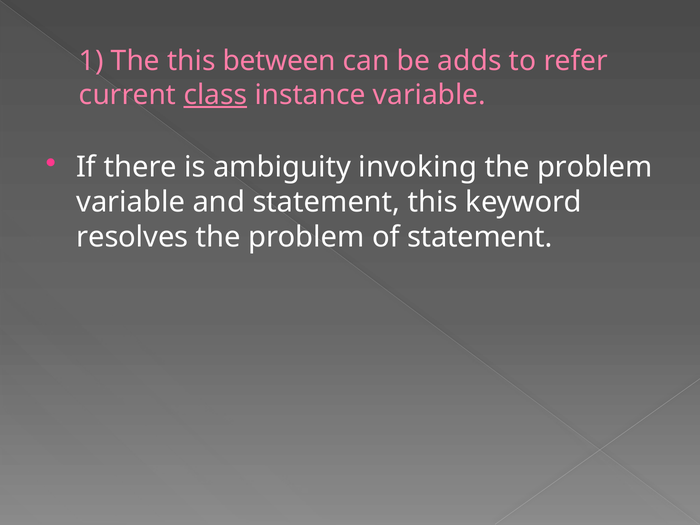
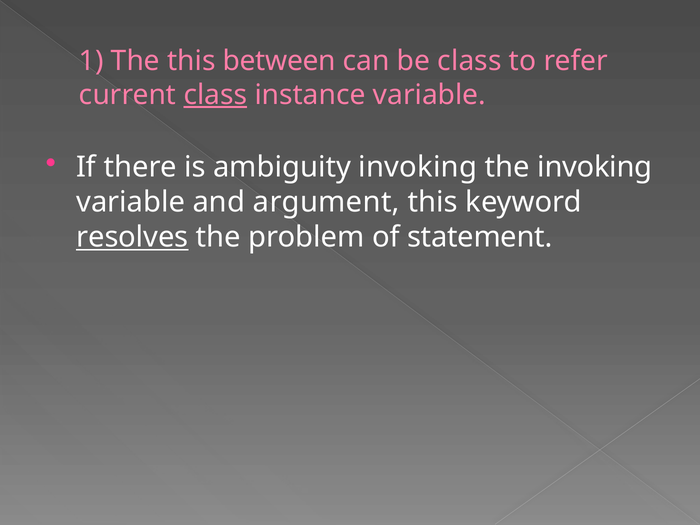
be adds: adds -> class
problem at (595, 167): problem -> invoking
and statement: statement -> argument
resolves underline: none -> present
